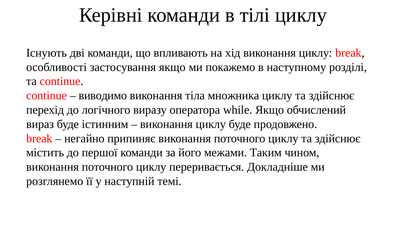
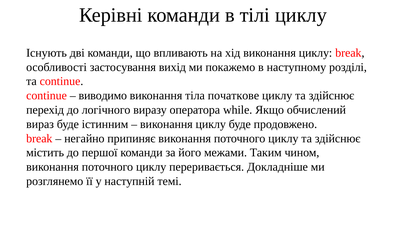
застосування якщо: якщо -> вихід
множника: множника -> початкове
